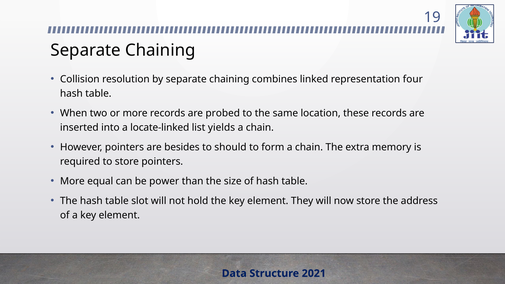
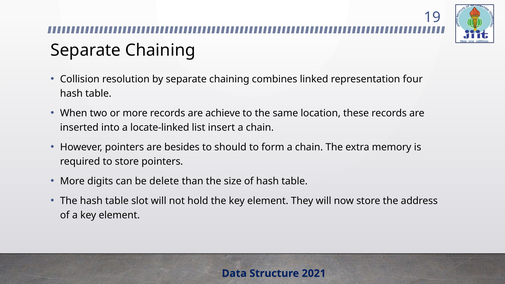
probed: probed -> achieve
yields: yields -> insert
equal: equal -> digits
power: power -> delete
